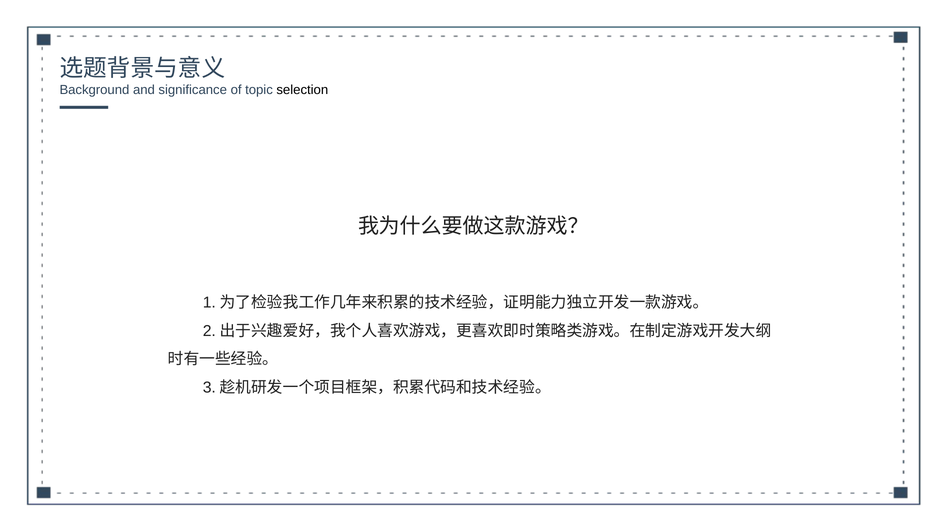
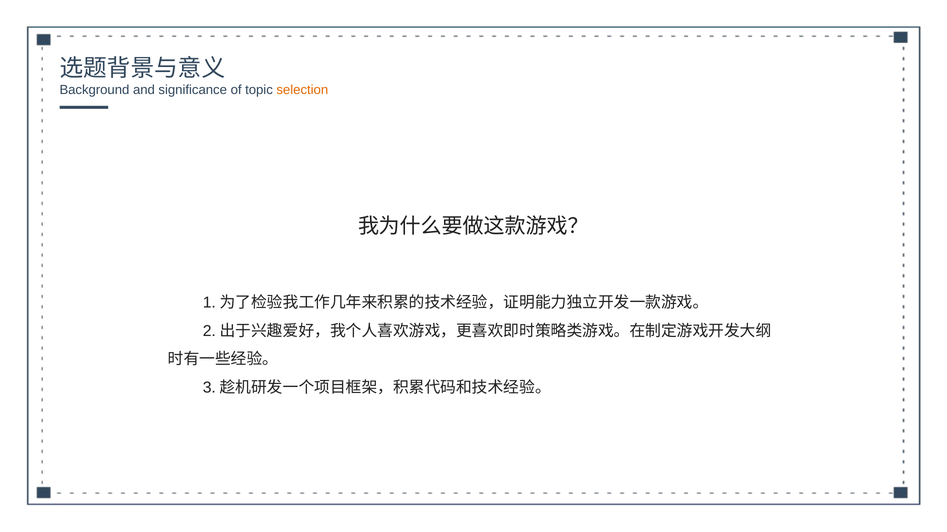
selection colour: black -> orange
